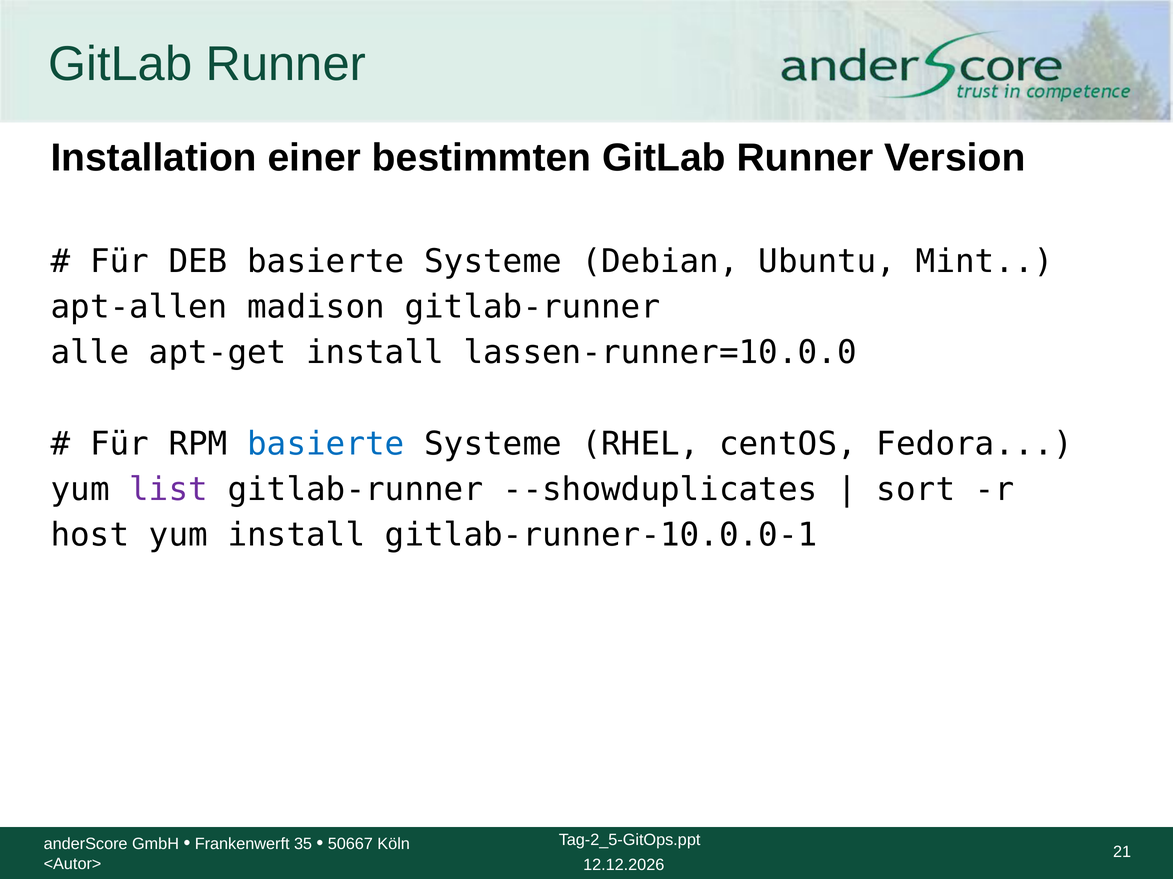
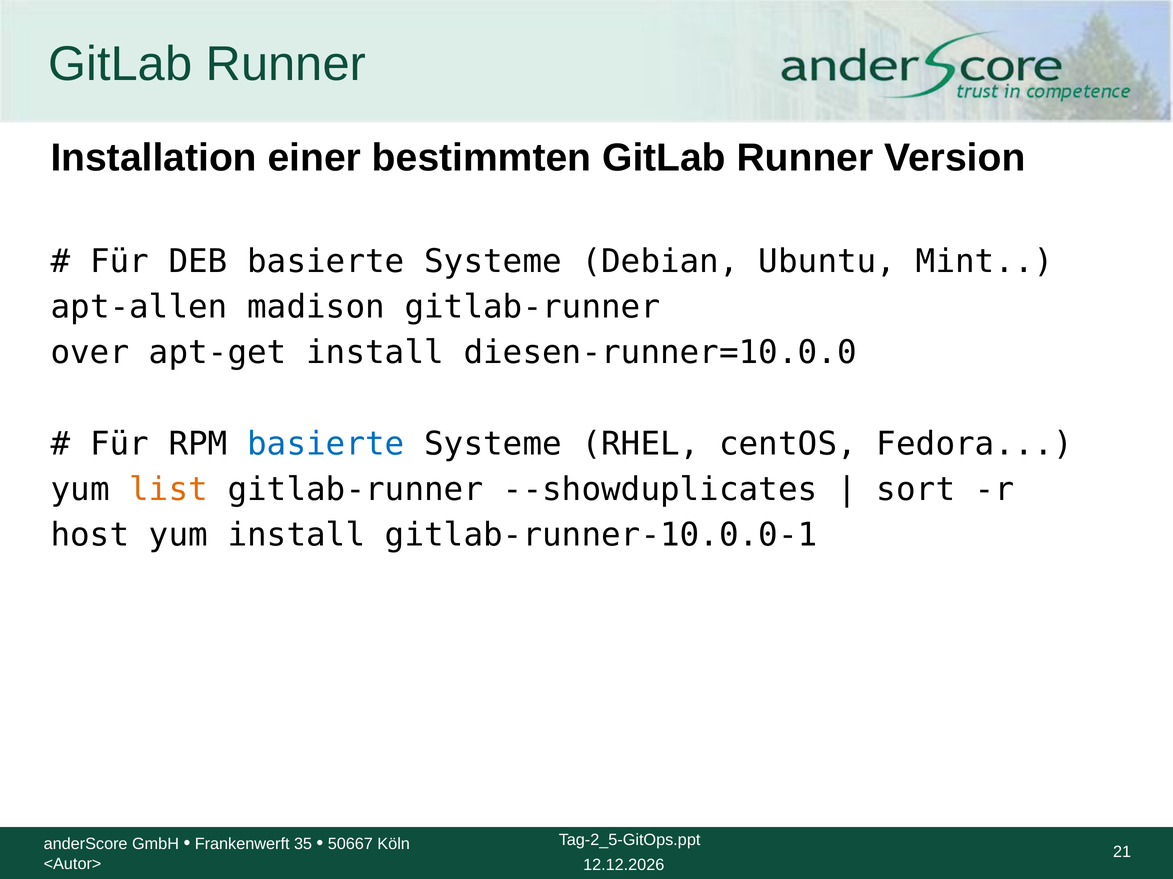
alle: alle -> over
lassen-runner=10.0.0: lassen-runner=10.0.0 -> diesen-runner=10.0.0
list colour: purple -> orange
